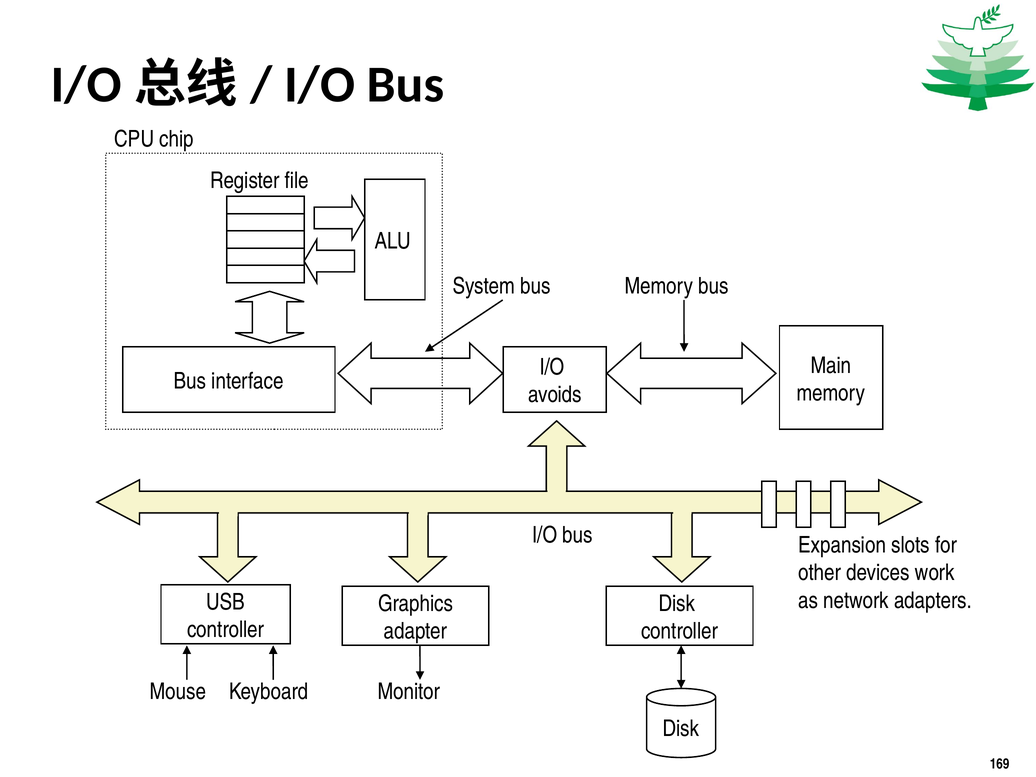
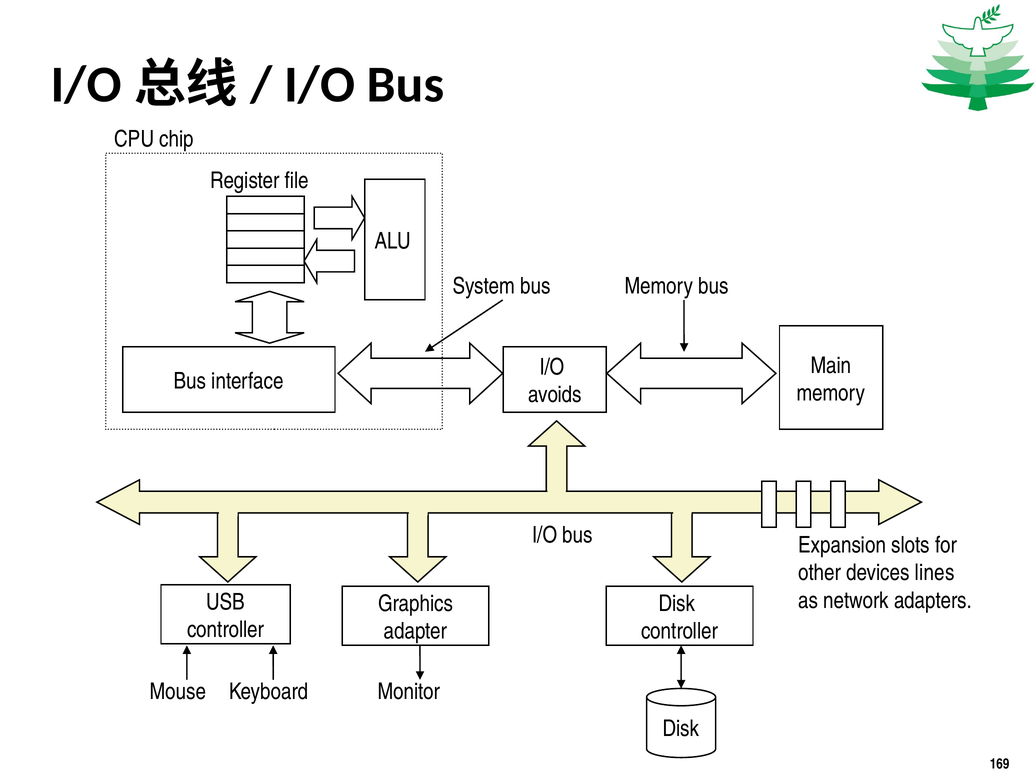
work: work -> lines
